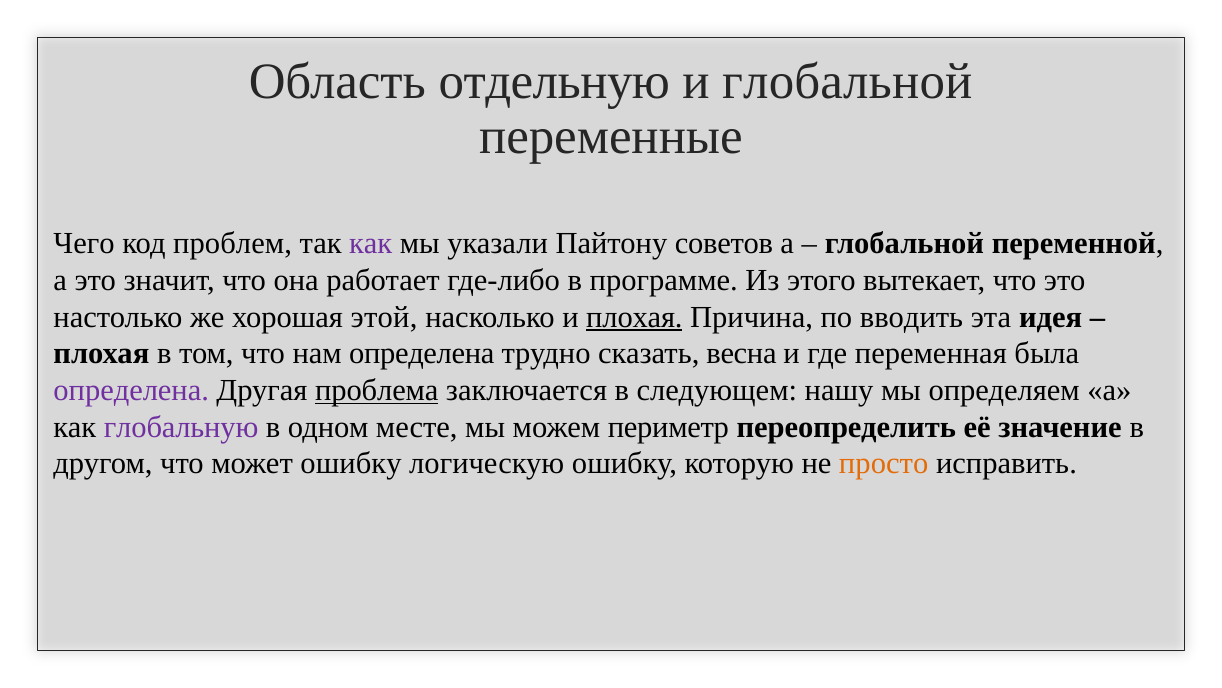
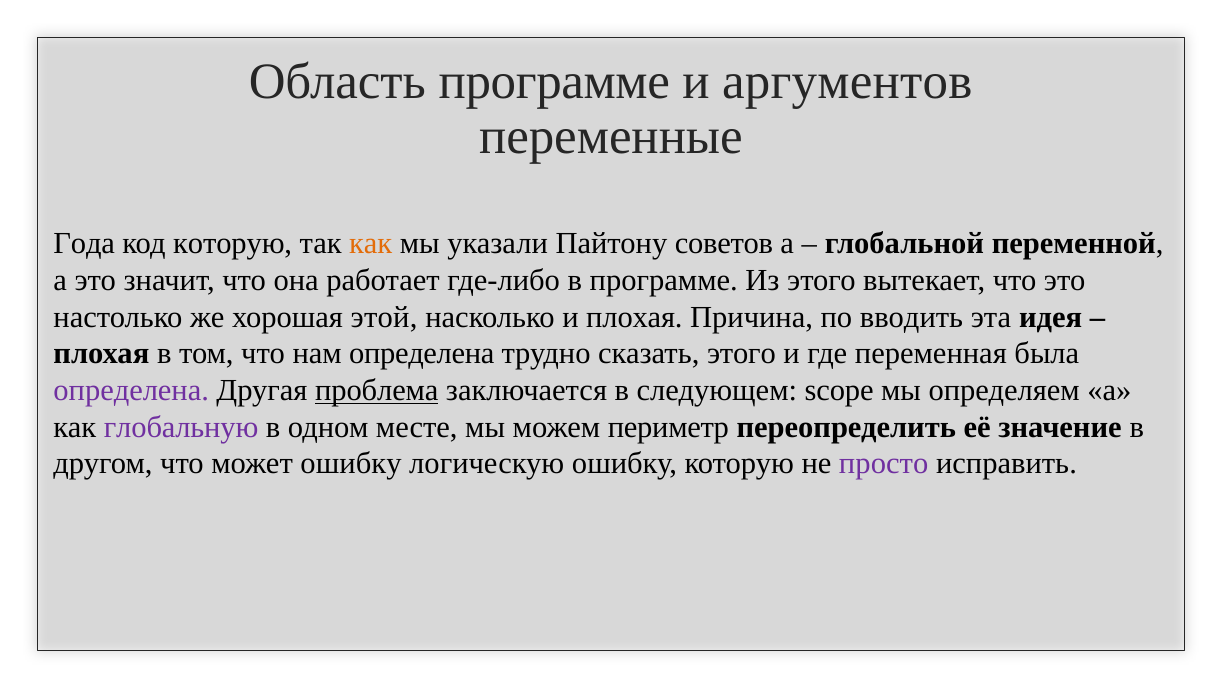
Область отдельную: отдельную -> программе
и глобальной: глобальной -> аргументов
Чего: Чего -> Года
код проблем: проблем -> которую
как at (371, 243) colour: purple -> orange
плохая at (634, 317) underline: present -> none
сказать весна: весна -> этого
нашу: нашу -> scope
просто colour: orange -> purple
